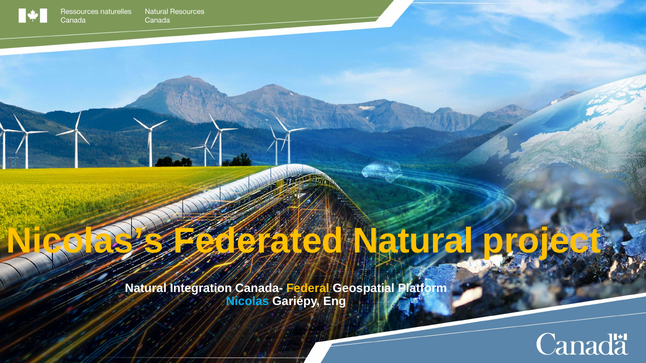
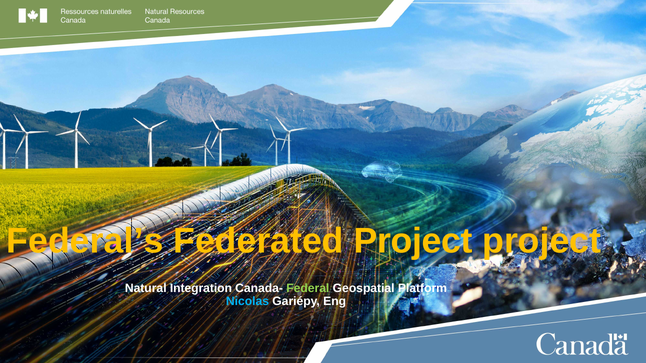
Nicolas’s: Nicolas’s -> Federal’s
Federated Natural: Natural -> Project
Federal colour: yellow -> light green
